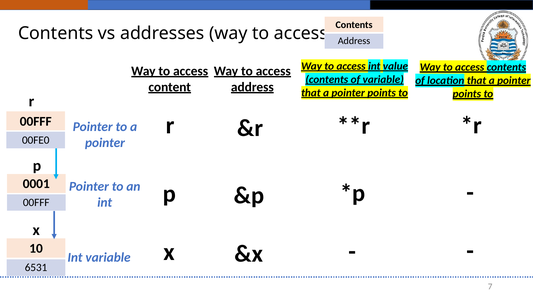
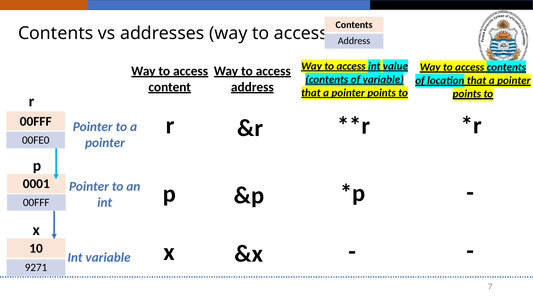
6531: 6531 -> 9271
